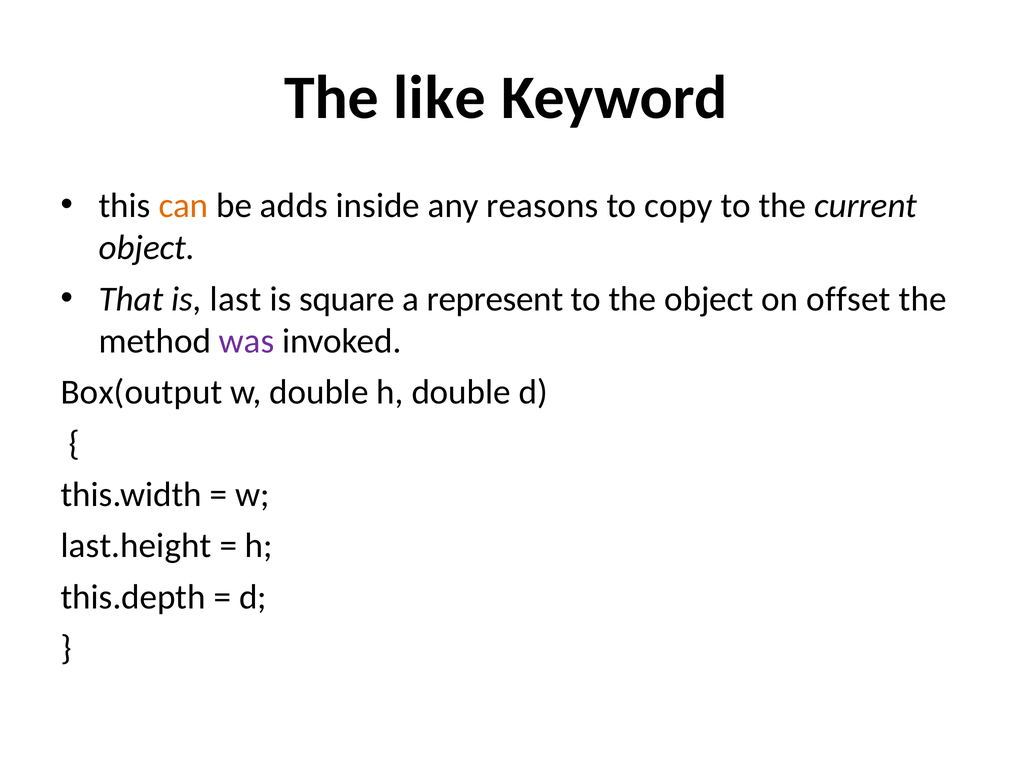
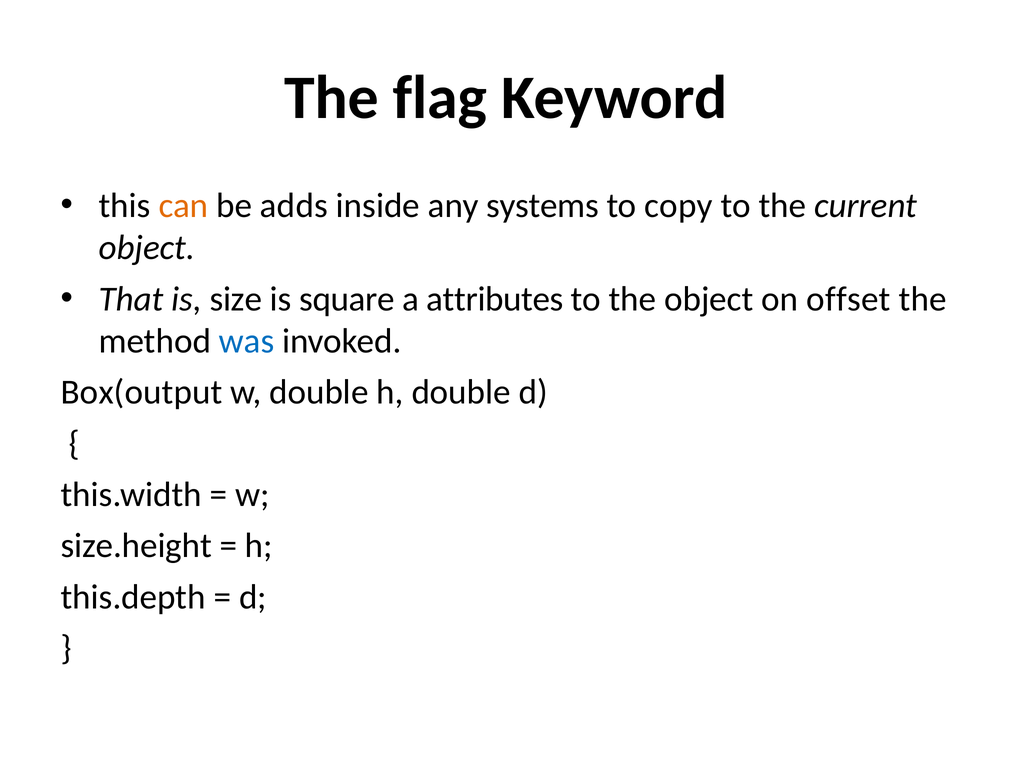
like: like -> flag
reasons: reasons -> systems
last: last -> size
represent: represent -> attributes
was colour: purple -> blue
last.height: last.height -> size.height
